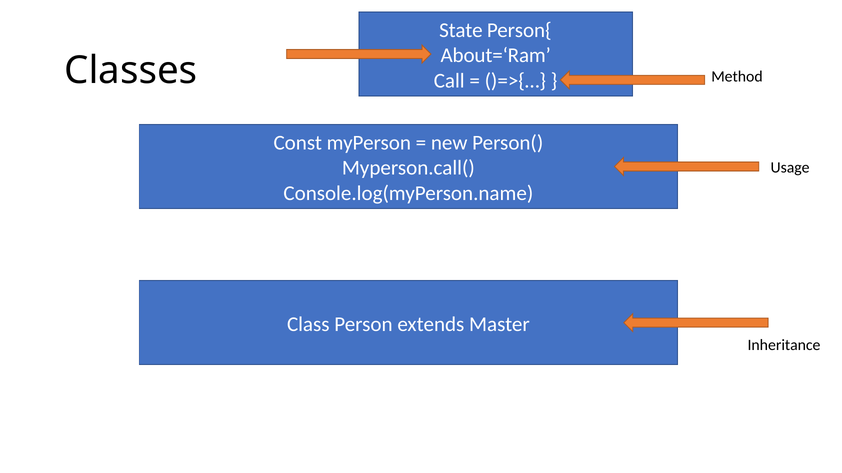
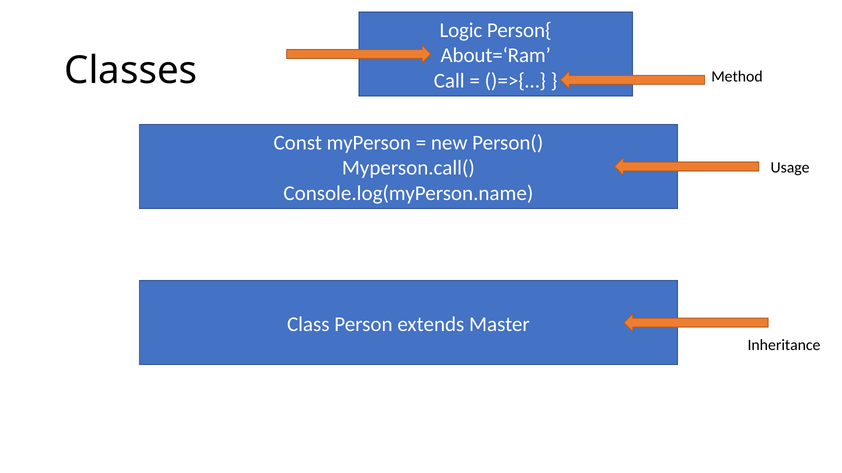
State: State -> Logic
